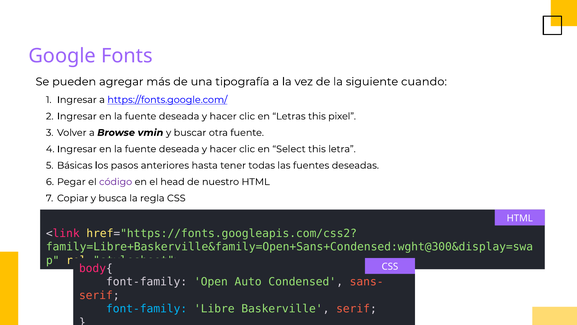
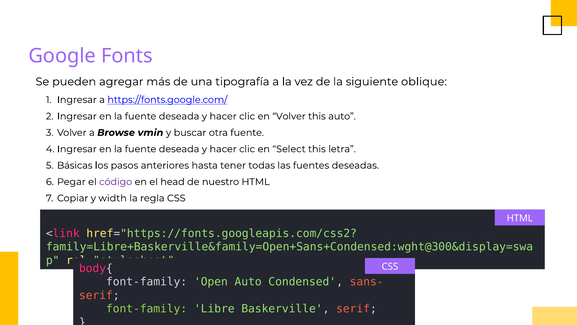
cuando: cuando -> oblique
en Letras: Letras -> Volver
this pixel: pixel -> auto
busca: busca -> width
font-family at (147, 309) colour: light blue -> light green
